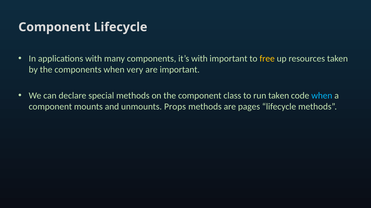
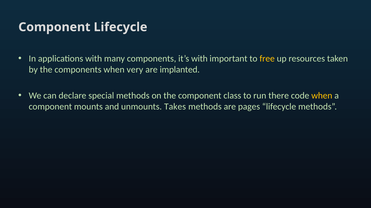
are important: important -> implanted
run taken: taken -> there
when at (322, 96) colour: light blue -> yellow
Props: Props -> Takes
